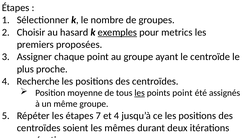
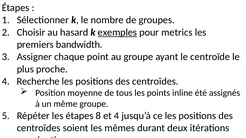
proposées: proposées -> bandwidth
les at (140, 93) underline: present -> none
points point: point -> inline
étapes 7: 7 -> 8
